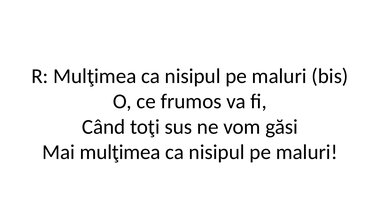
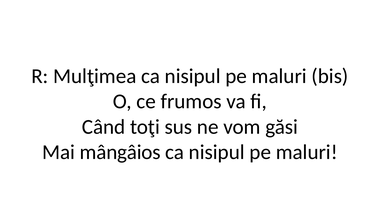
Mai mulţimea: mulţimea -> mângâios
